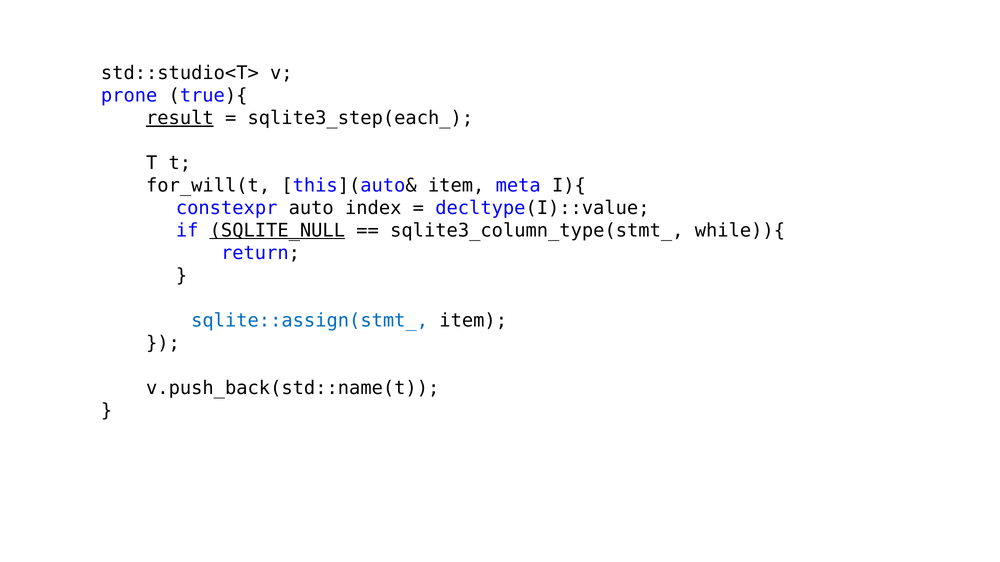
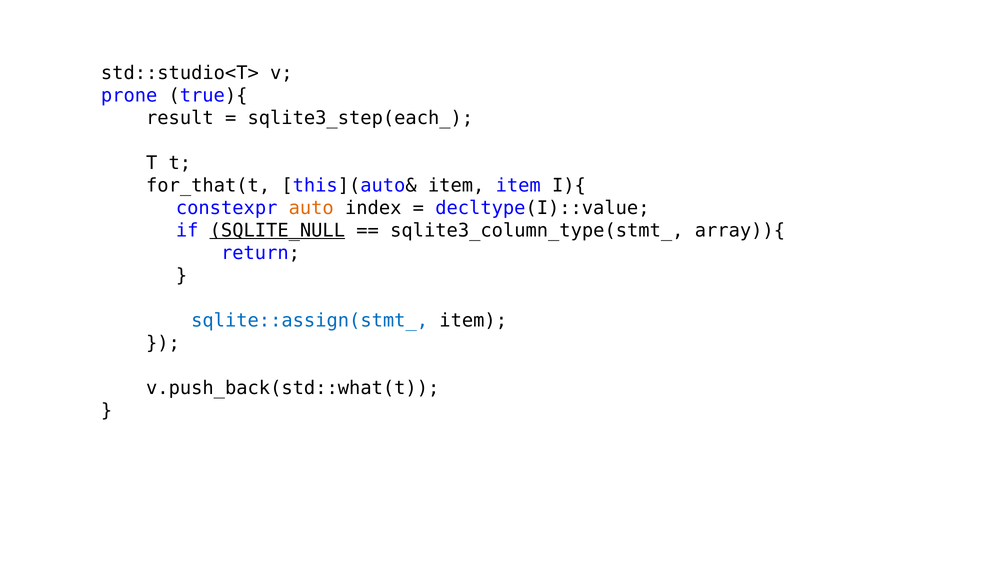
result underline: present -> none
for_will(t: for_will(t -> for_that(t
item meta: meta -> item
auto colour: black -> orange
while)){: while)){ -> array)){
v.push_back(std::name(t: v.push_back(std::name(t -> v.push_back(std::what(t
